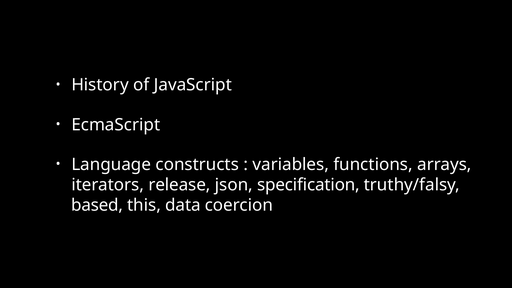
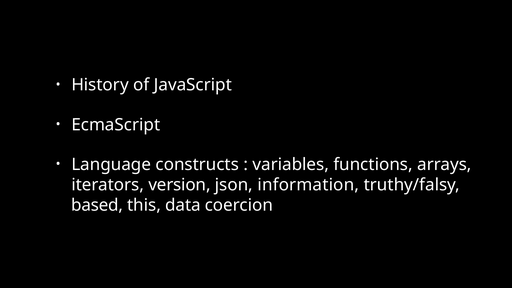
release: release -> version
specification: specification -> information
